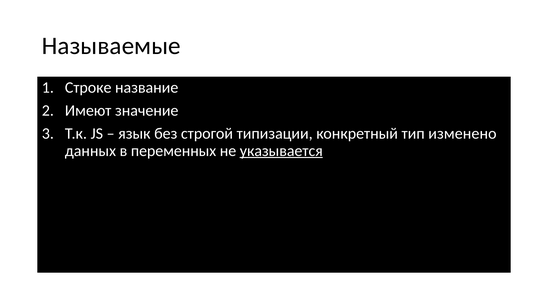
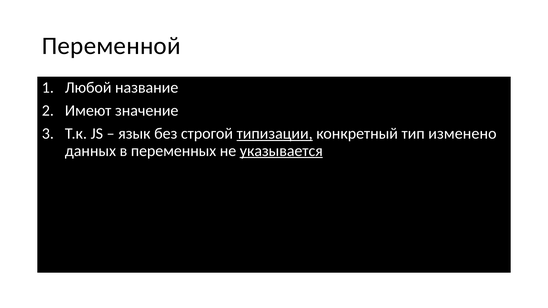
Называемые: Называемые -> Переменной
Строке: Строке -> Любой
типизации underline: none -> present
